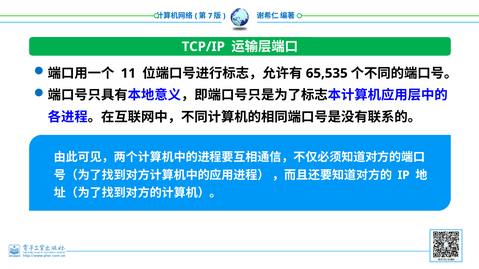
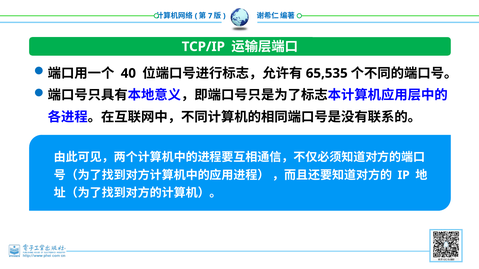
11: 11 -> 40
